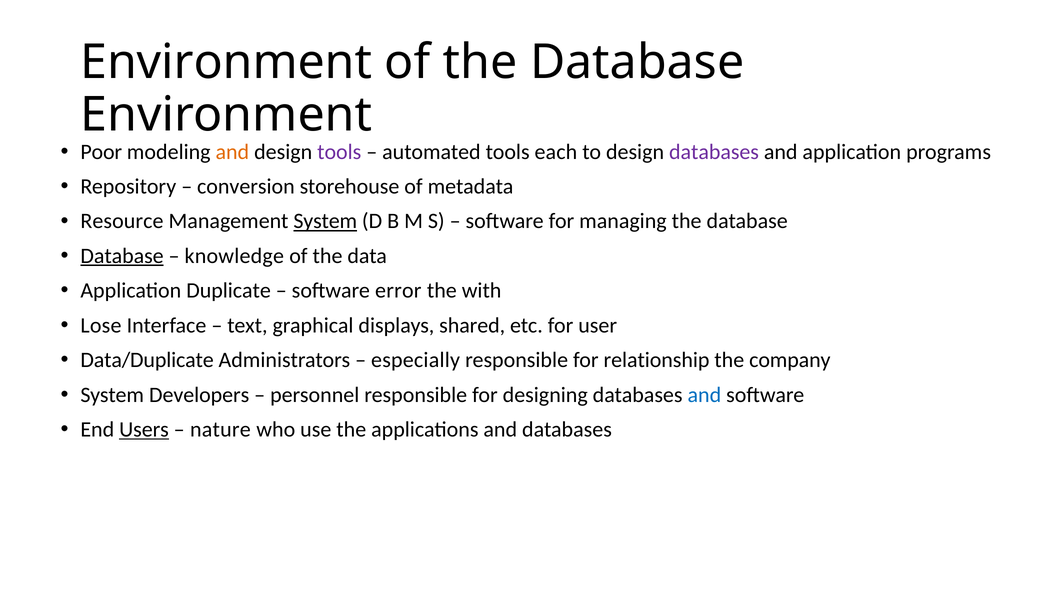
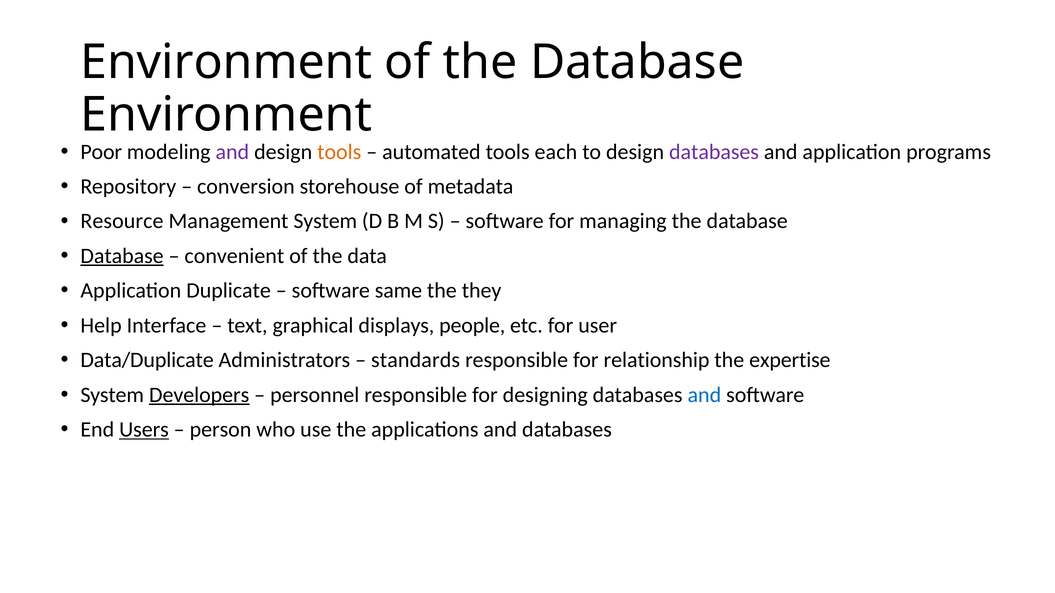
and at (232, 152) colour: orange -> purple
tools at (339, 152) colour: purple -> orange
System at (325, 221) underline: present -> none
knowledge: knowledge -> convenient
error: error -> same
with: with -> they
Lose: Lose -> Help
shared: shared -> people
especially: especially -> standards
company: company -> expertise
Developers underline: none -> present
nature: nature -> person
